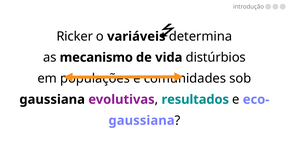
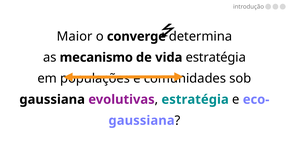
Ricker: Ricker -> Maior
variáveis: variáveis -> converge
vida distúrbios: distúrbios -> estratégia
resultados at (195, 99): resultados -> estratégia
